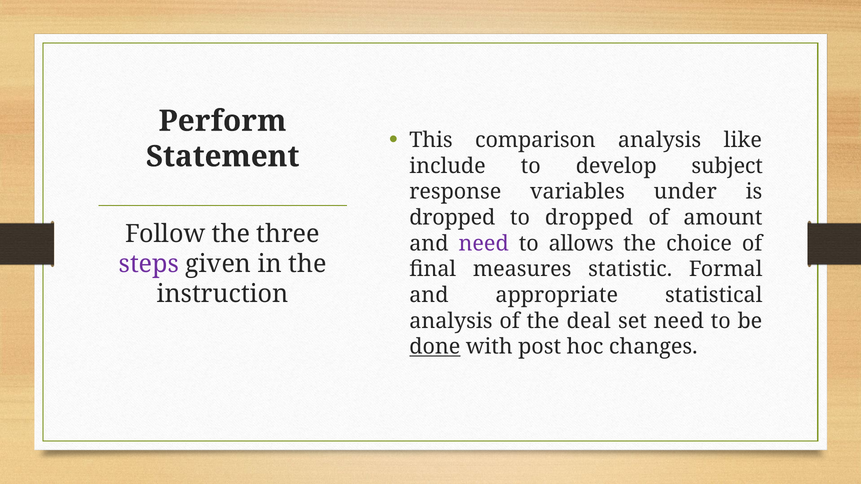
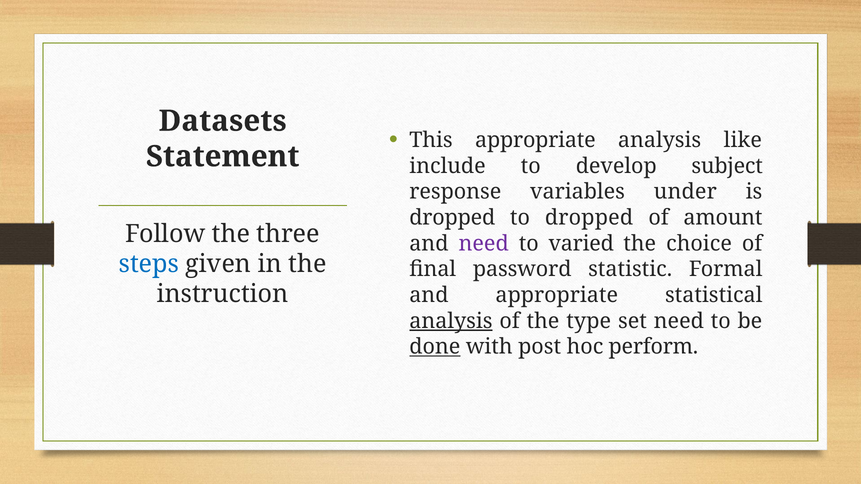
Perform: Perform -> Datasets
This comparison: comparison -> appropriate
allows: allows -> varied
steps colour: purple -> blue
measures: measures -> password
analysis at (451, 321) underline: none -> present
deal: deal -> type
changes: changes -> perform
